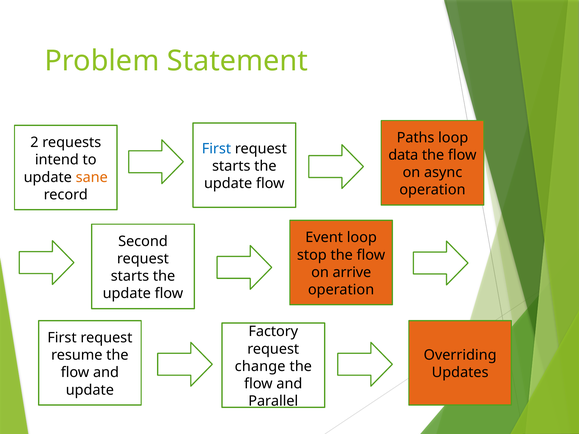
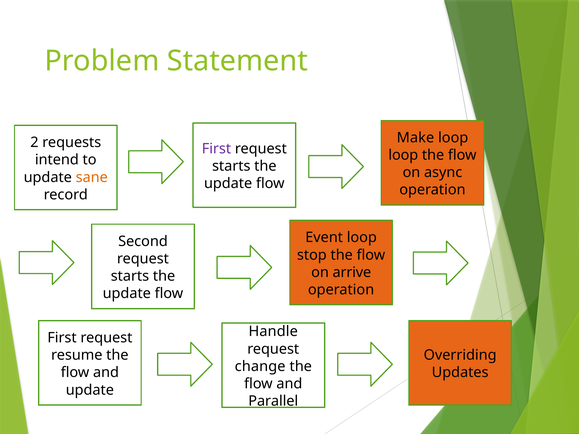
Paths: Paths -> Make
First at (216, 149) colour: blue -> purple
data at (403, 155): data -> loop
Factory: Factory -> Handle
